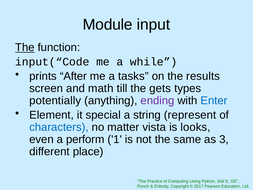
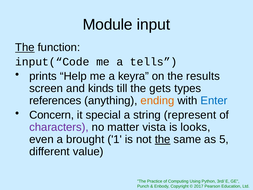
while: while -> tells
After: After -> Help
tasks: tasks -> keyra
math: math -> kinds
potentially: potentially -> references
ending colour: purple -> orange
Element: Element -> Concern
characters colour: blue -> purple
perform: perform -> brought
the at (163, 139) underline: none -> present
3: 3 -> 5
place: place -> value
